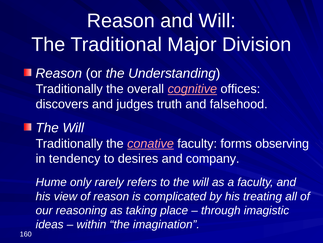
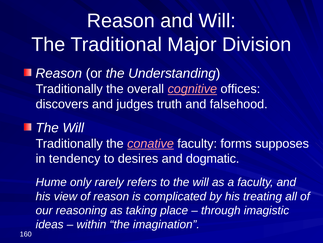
observing: observing -> supposes
company: company -> dogmatic
